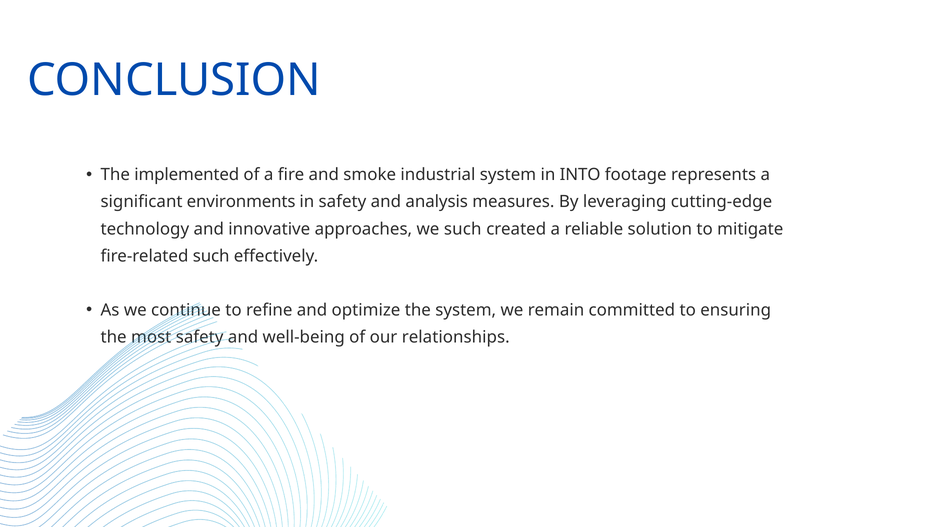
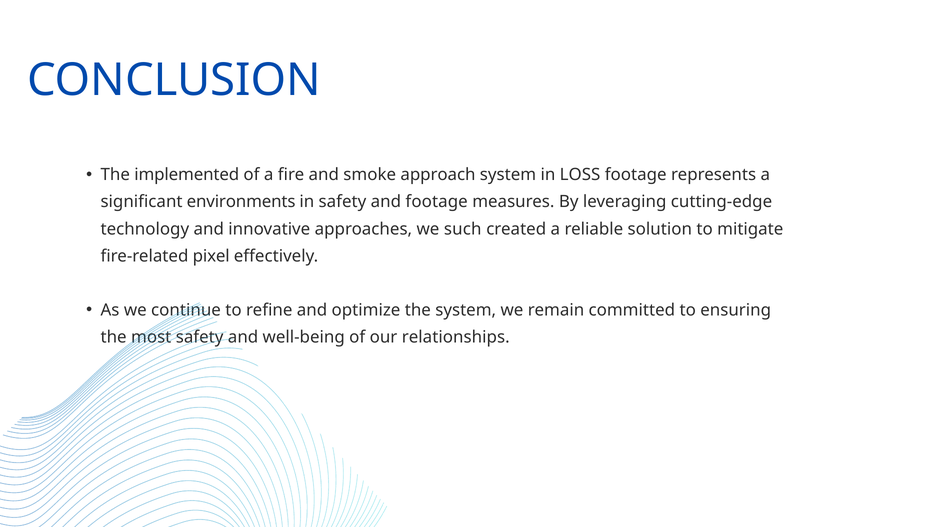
industrial: industrial -> approach
INTO: INTO -> LOSS
and analysis: analysis -> footage
fire-related such: such -> pixel
